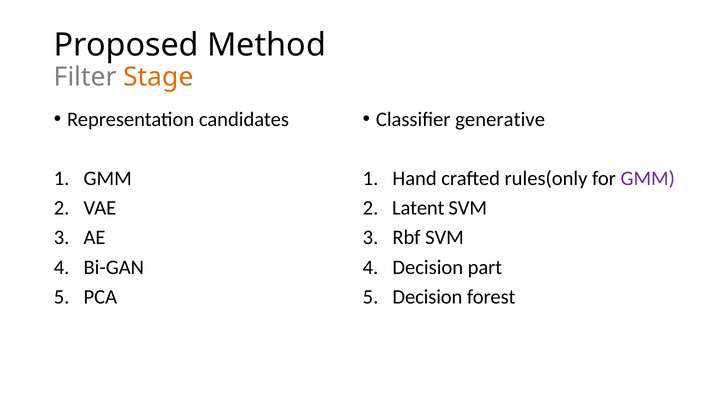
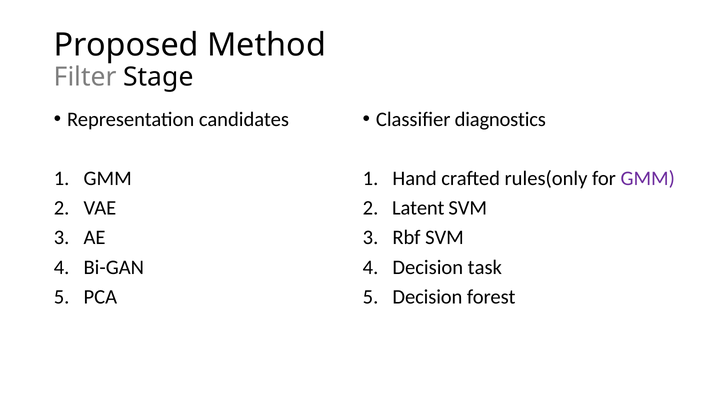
Stage colour: orange -> black
generative: generative -> diagnostics
part: part -> task
